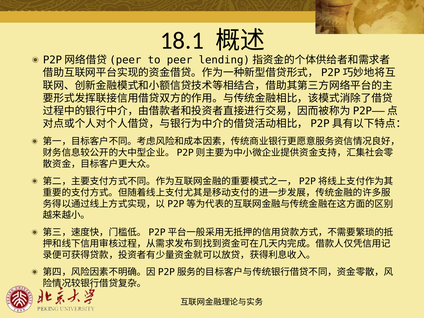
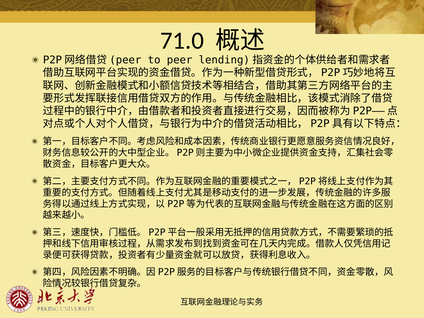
18.1: 18.1 -> 71.0
